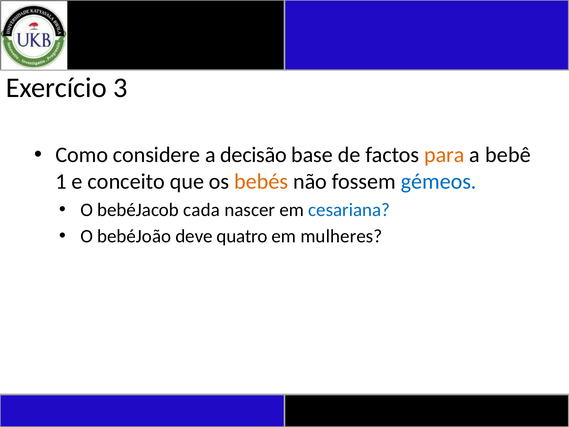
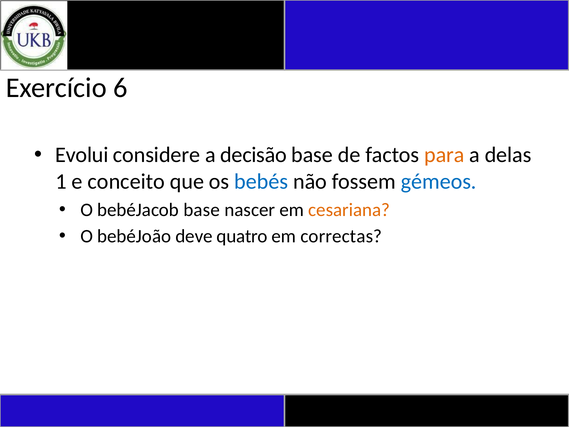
3: 3 -> 6
Como: Como -> Evolui
bebê: bebê -> delas
bebés colour: orange -> blue
bebéJacob cada: cada -> base
cesariana colour: blue -> orange
mulheres: mulheres -> correctas
